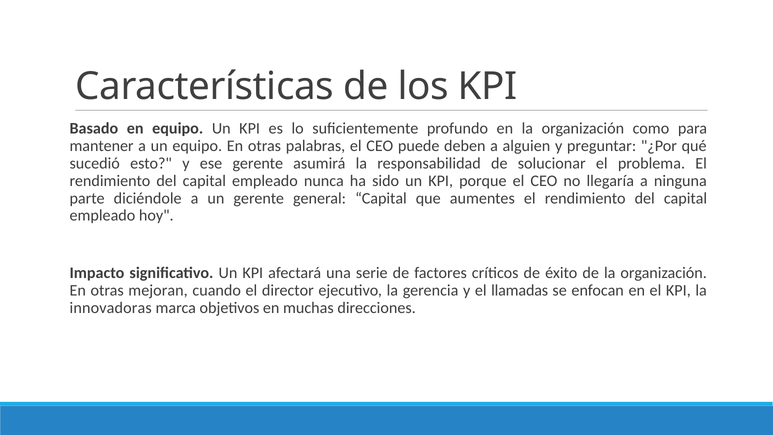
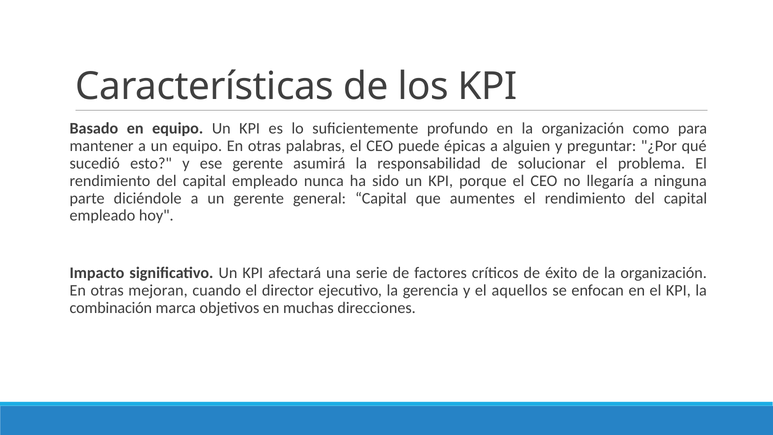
deben: deben -> épicas
llamadas: llamadas -> aquellos
innovadoras: innovadoras -> combinación
